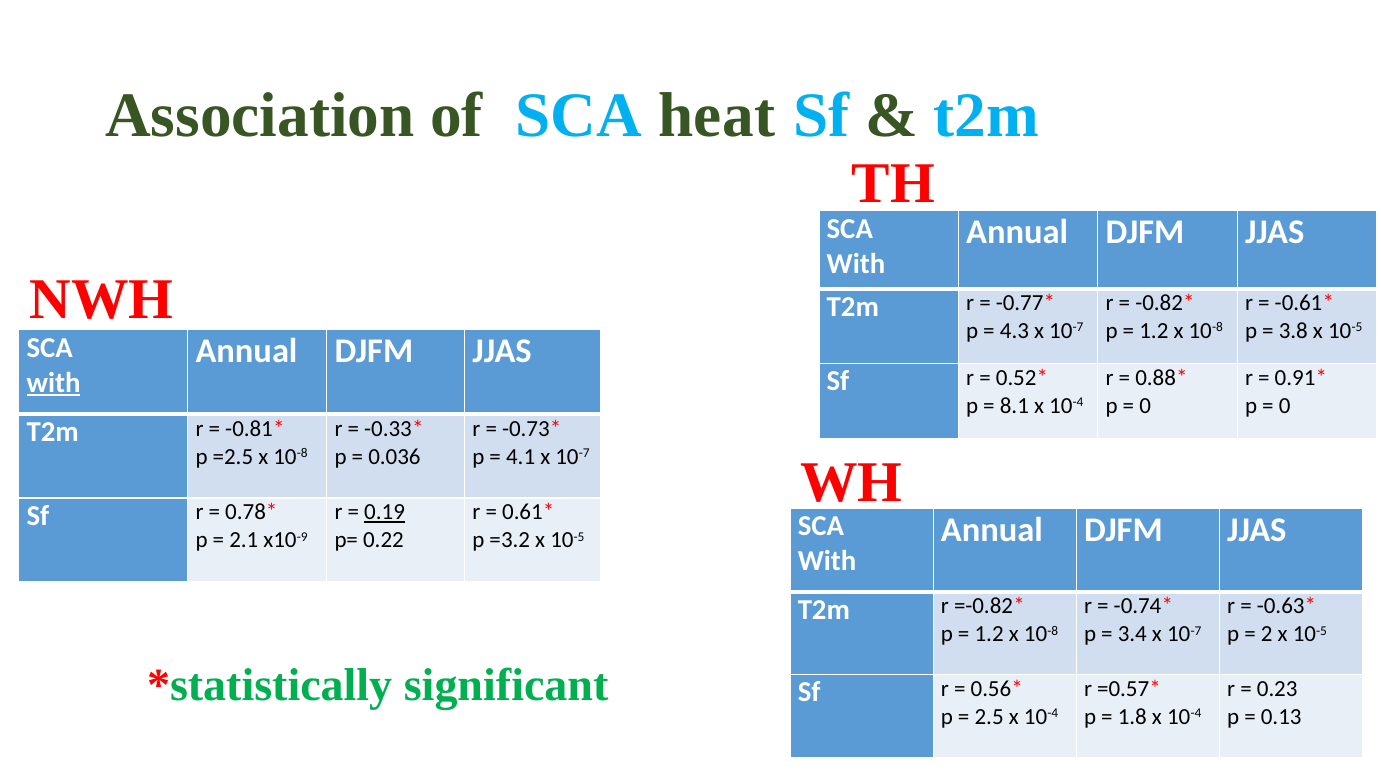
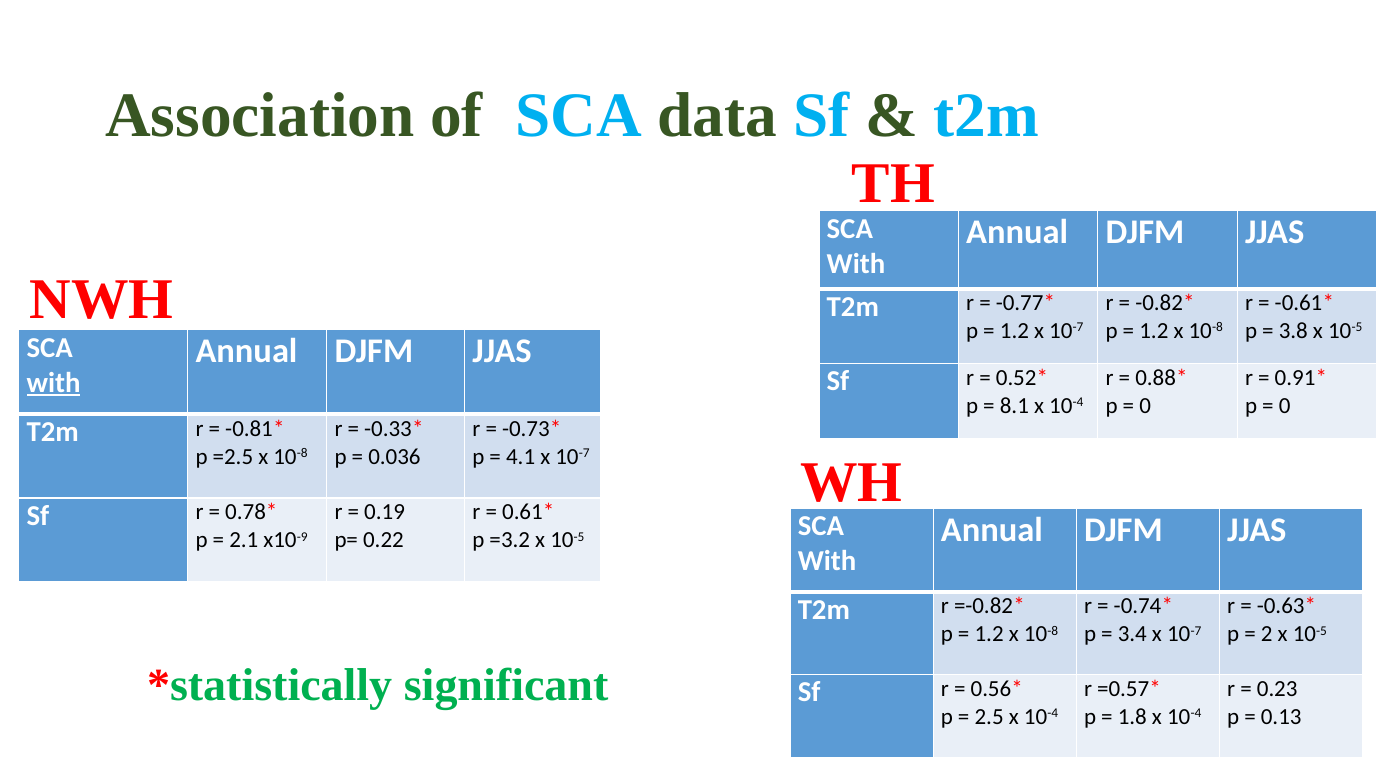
heat: heat -> data
4.3 at (1014, 331): 4.3 -> 1.2
0.19 underline: present -> none
